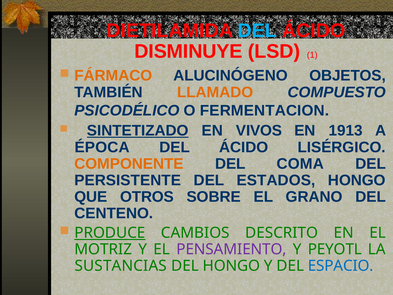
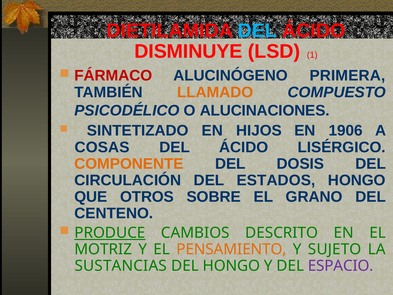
FÁRMACO colour: orange -> red
OBJETOS: OBJETOS -> PRIMERA
FERMENTACION: FERMENTACION -> ALUCINACIONES
SINTETIZADO underline: present -> none
VIVOS: VIVOS -> HIJOS
1913: 1913 -> 1906
ÉPOCA: ÉPOCA -> COSAS
COMA: COMA -> DOSIS
PERSISTENTE: PERSISTENTE -> CIRCULACIÓN
PENSAMIENTO colour: purple -> orange
PEYOTL: PEYOTL -> SUJETO
ESPACIO colour: blue -> purple
